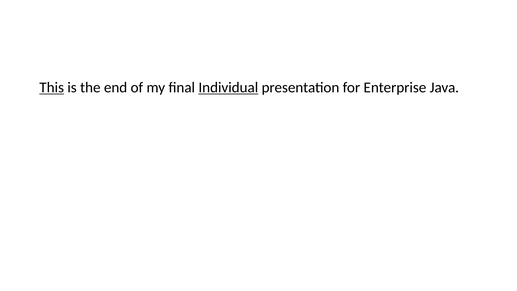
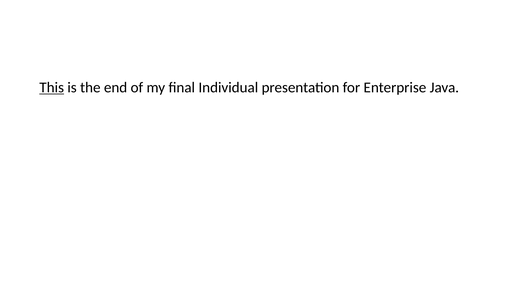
Individual underline: present -> none
